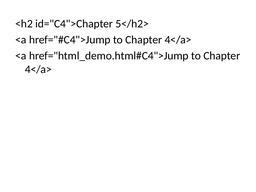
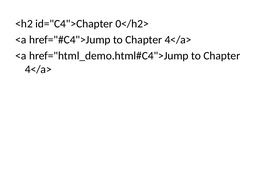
5</h2>: 5</h2> -> 0</h2>
